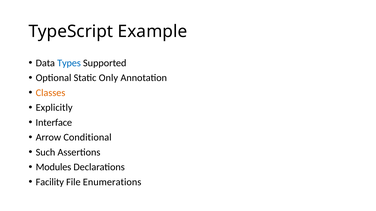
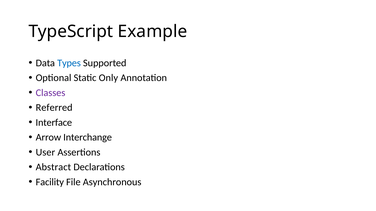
Classes colour: orange -> purple
Explicitly: Explicitly -> Referred
Conditional: Conditional -> Interchange
Such: Such -> User
Modules: Modules -> Abstract
Enumerations: Enumerations -> Asynchronous
